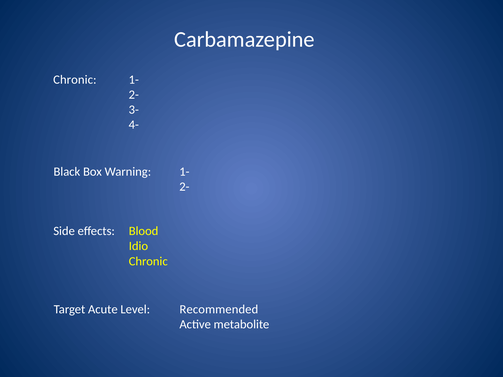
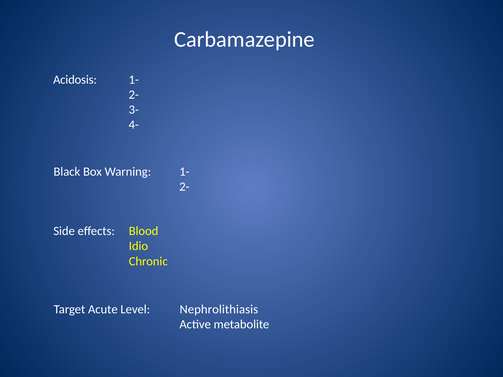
Chronic at (75, 80): Chronic -> Acidosis
Recommended: Recommended -> Nephrolithiasis
